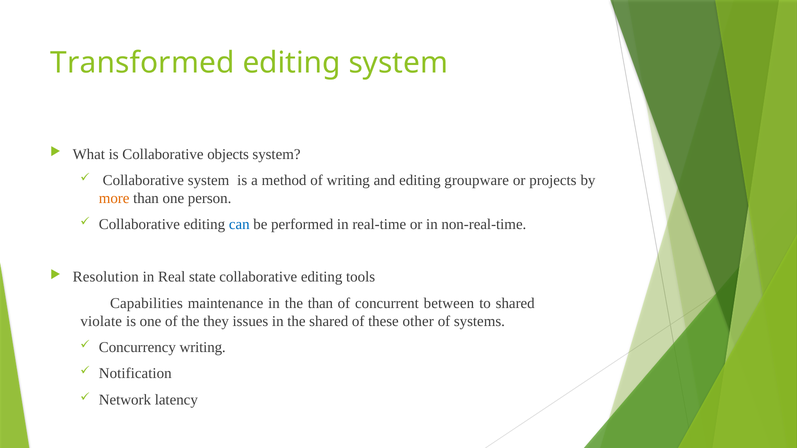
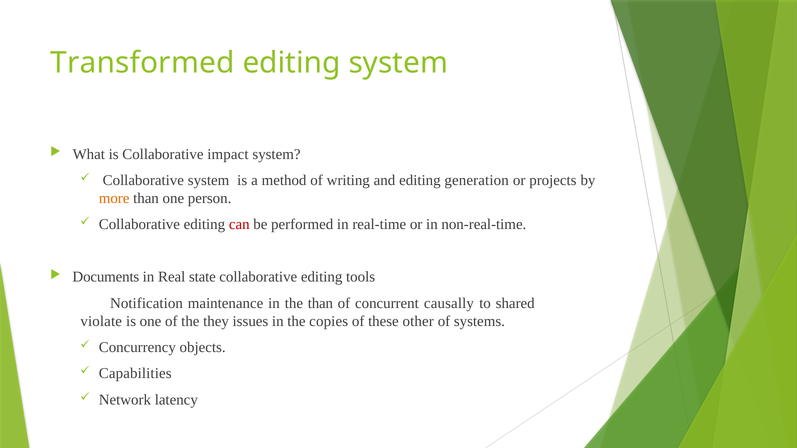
objects: objects -> impact
groupware: groupware -> generation
can colour: blue -> red
Resolution: Resolution -> Documents
Capabilities: Capabilities -> Notification
between: between -> causally
the shared: shared -> copies
Concurrency writing: writing -> objects
Notification: Notification -> Capabilities
